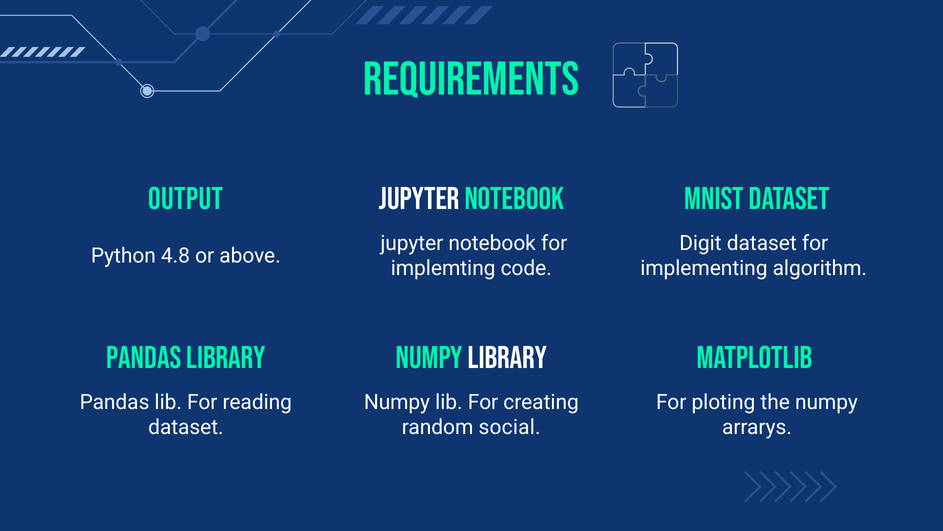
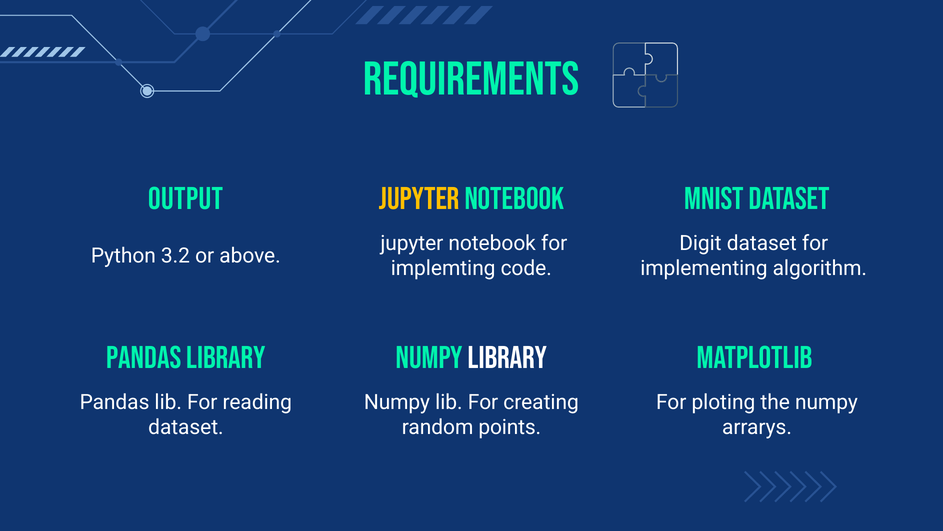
JUPyTER at (419, 199) colour: white -> yellow
4.8: 4.8 -> 3.2
social: social -> points
